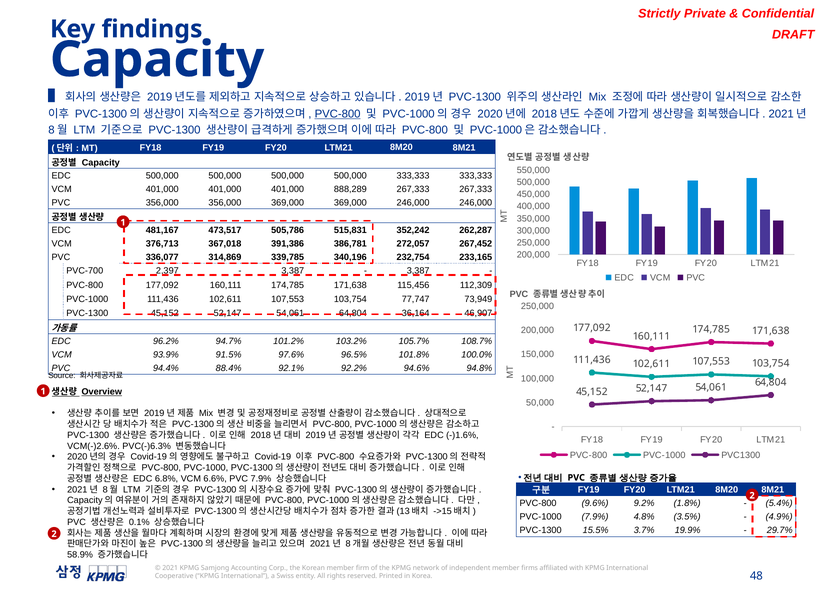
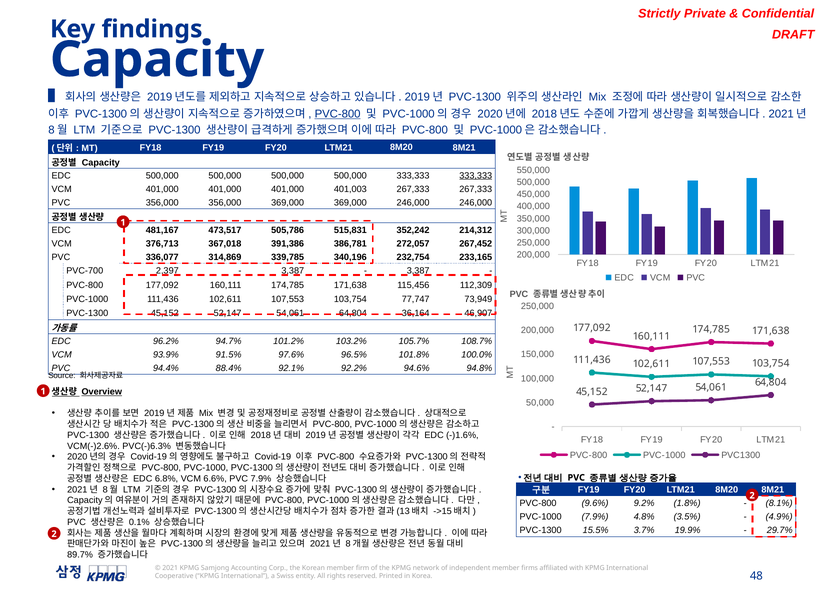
333,333 at (476, 176) underline: none -> present
888,289: 888,289 -> 401,003
262,287: 262,287 -> 214,312
5.4%: 5.4% -> 8.1%
58.9%: 58.9% -> 89.7%
